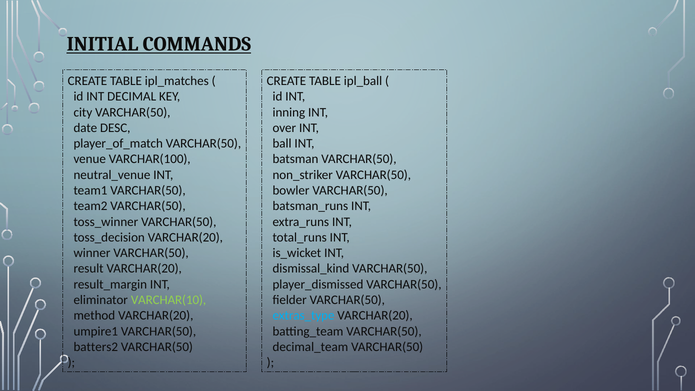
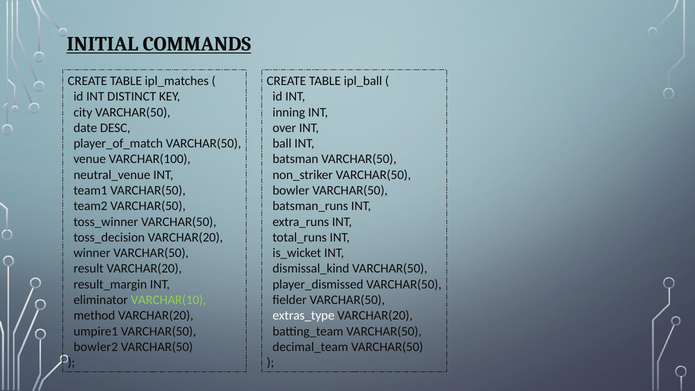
DECIMAL: DECIMAL -> DISTINCT
extras_type colour: light blue -> white
batters2: batters2 -> bowler2
